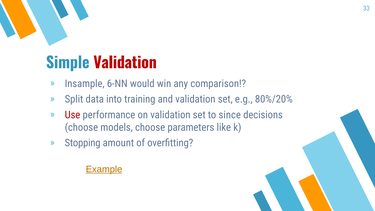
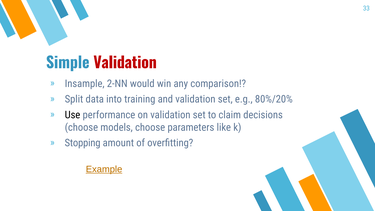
6-NN: 6-NN -> 2-NN
Use colour: red -> black
since: since -> claim
